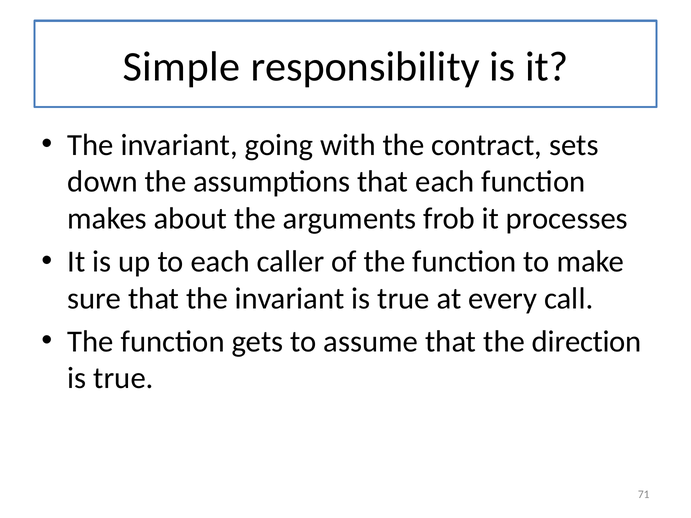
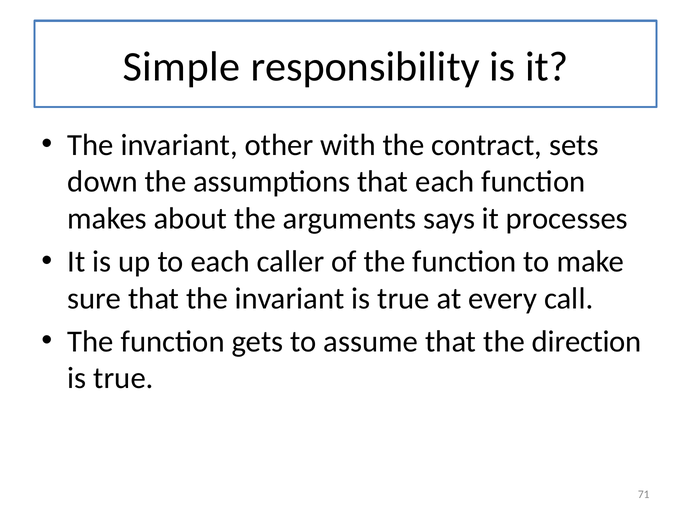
going: going -> other
frob: frob -> says
